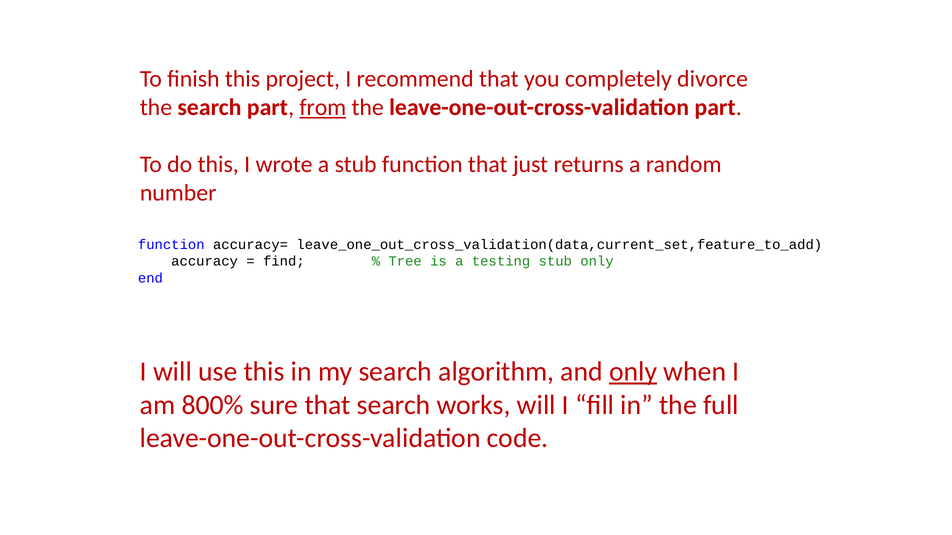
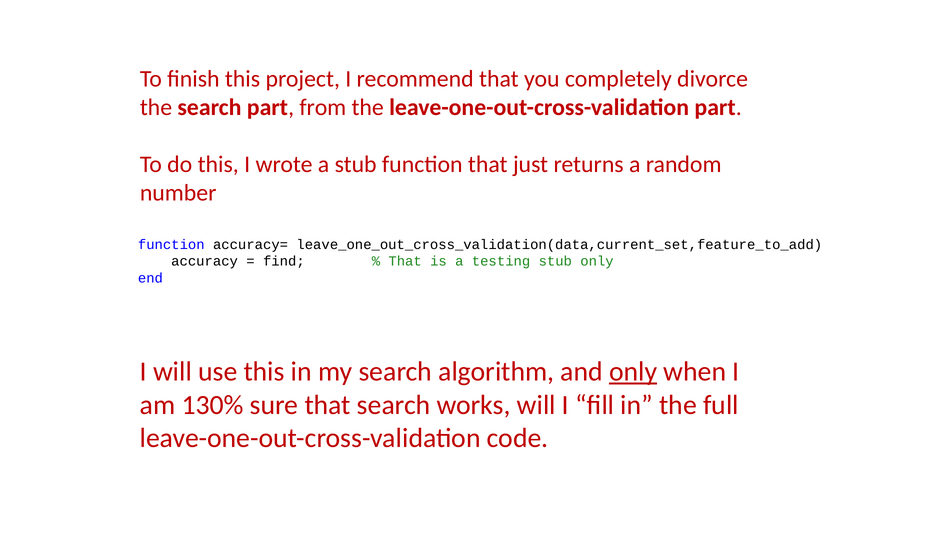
from underline: present -> none
Tree at (405, 262): Tree -> That
800%: 800% -> 130%
